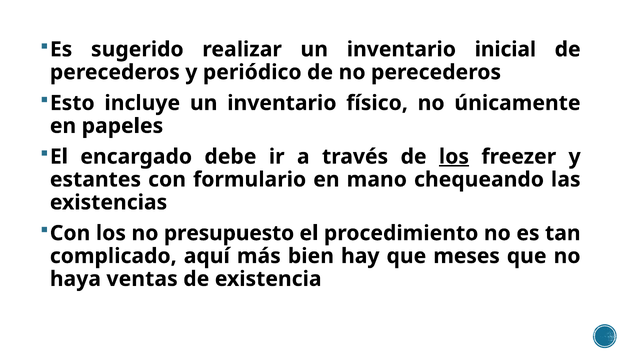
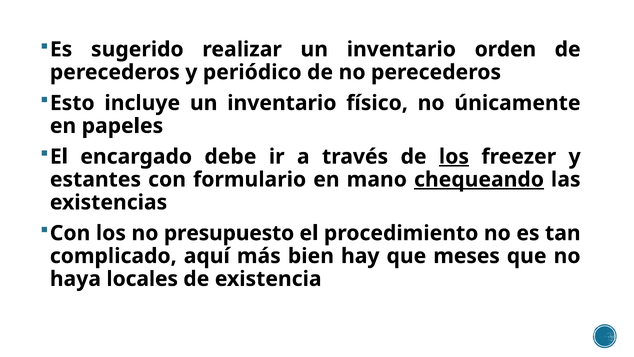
inicial: inicial -> orden
chequeando underline: none -> present
ventas: ventas -> locales
